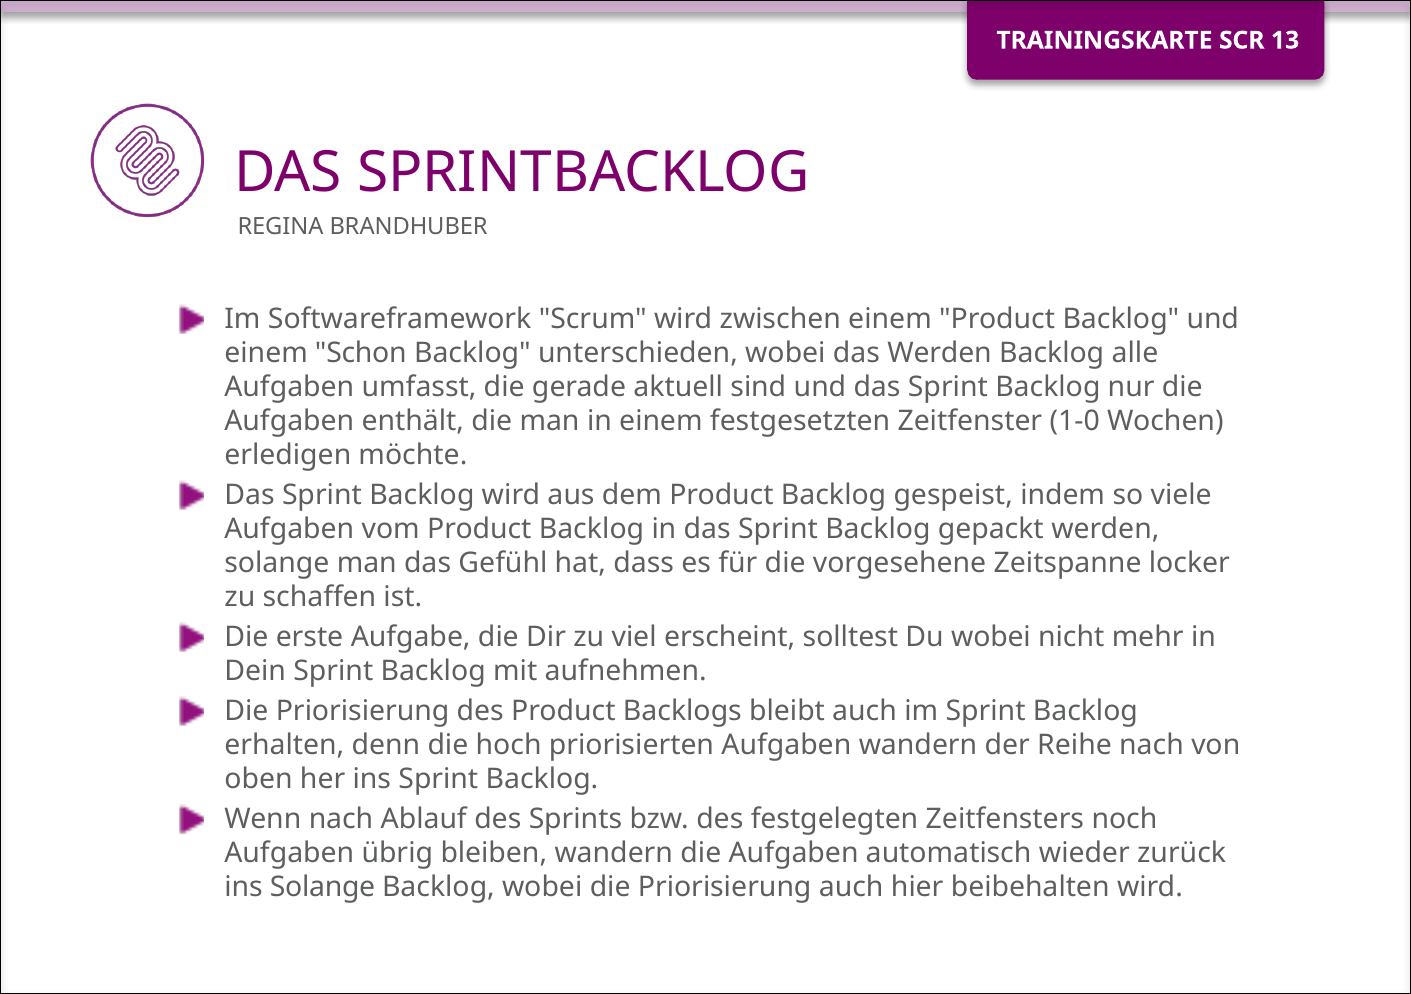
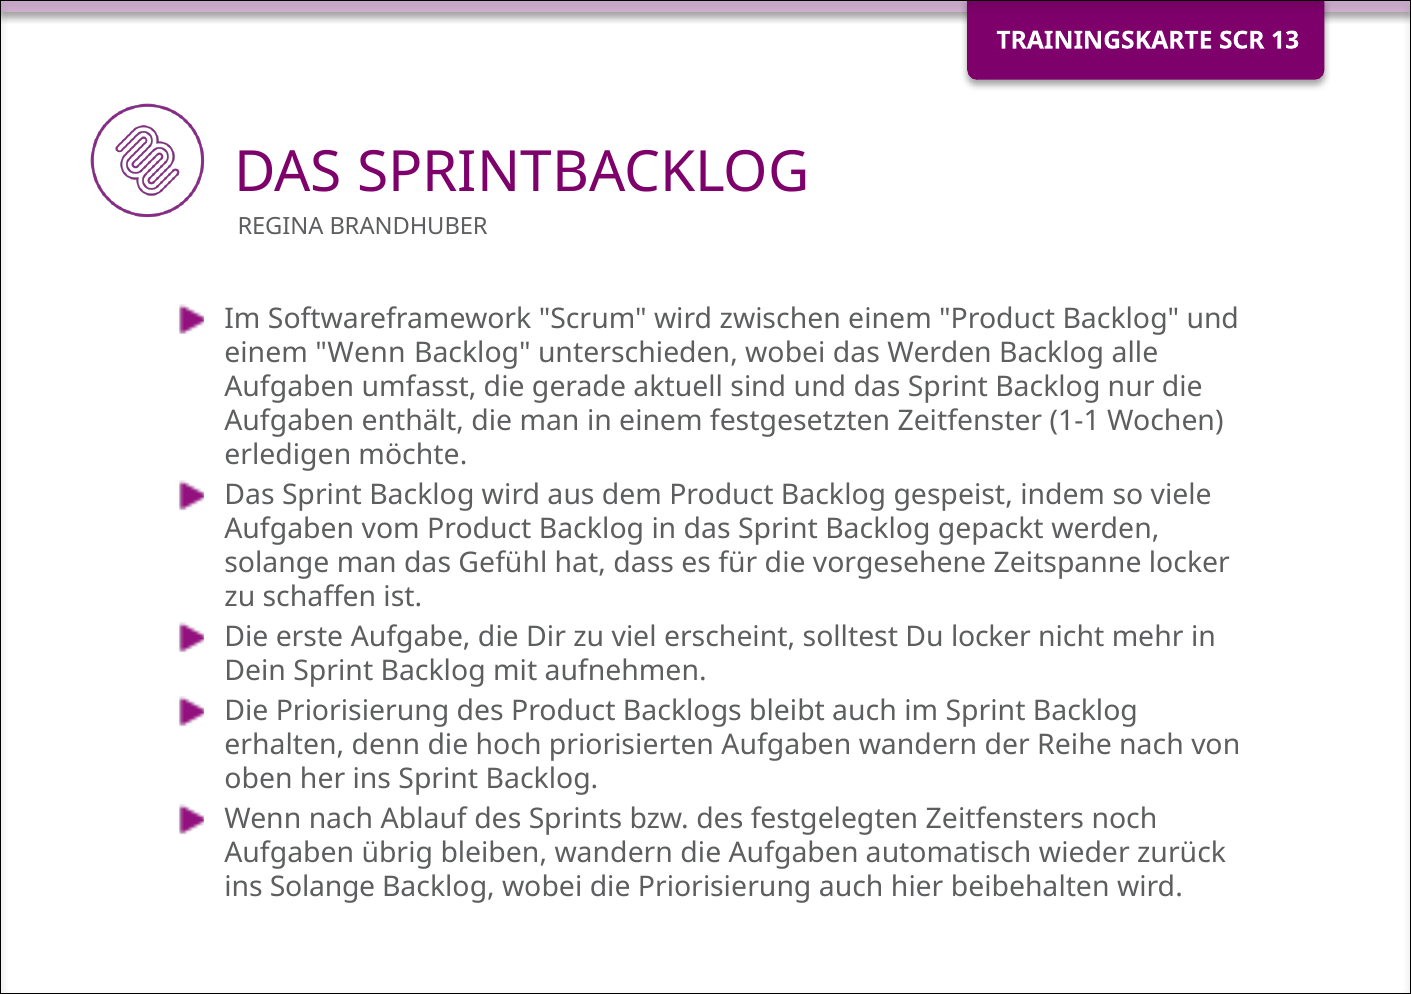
einem Schon: Schon -> Wenn
1-0: 1-0 -> 1-1
Du wobei: wobei -> locker
